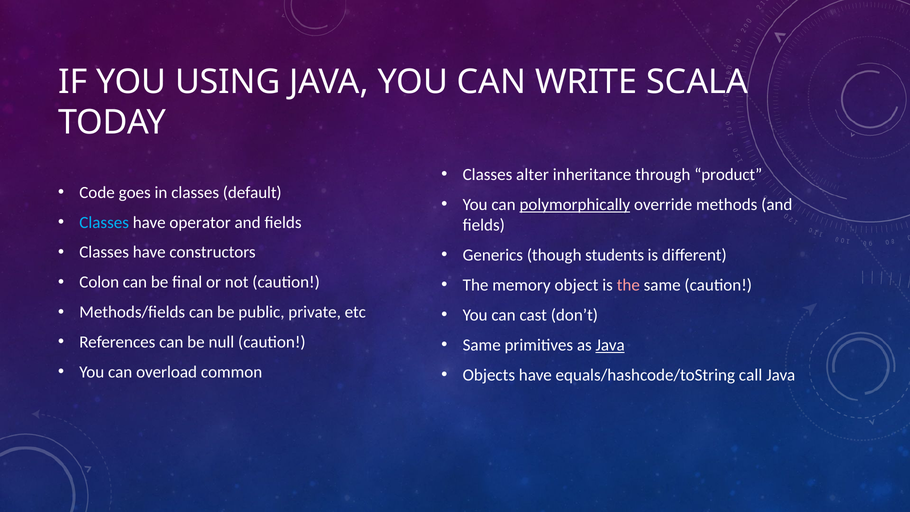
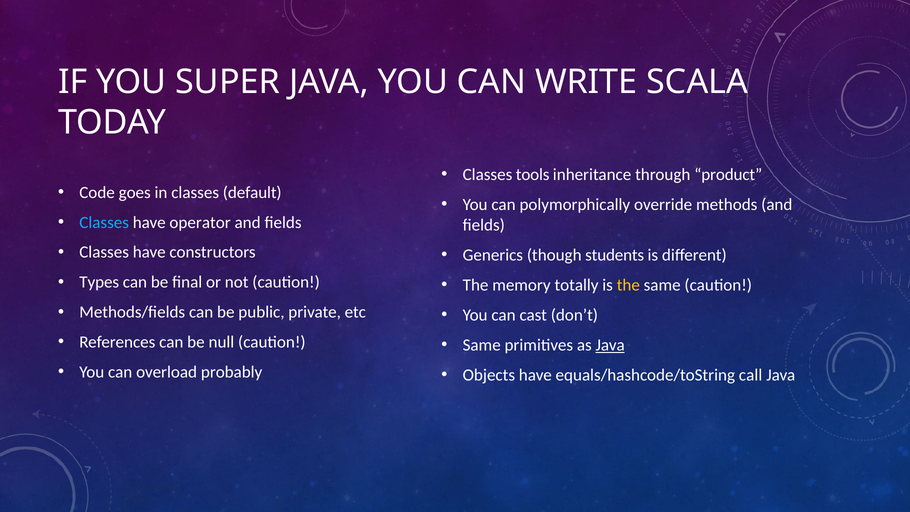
USING: USING -> SUPER
alter: alter -> tools
polymorphically underline: present -> none
Colon: Colon -> Types
object: object -> totally
the at (628, 285) colour: pink -> yellow
common: common -> probably
